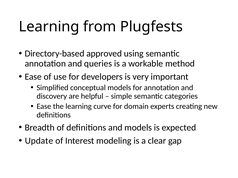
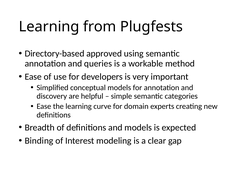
Update: Update -> Binding
